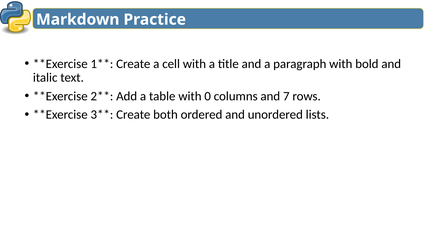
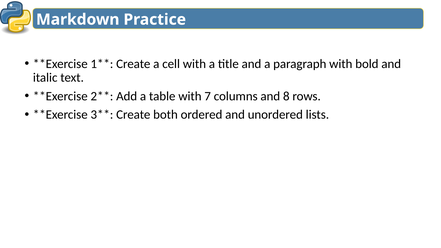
0: 0 -> 7
7: 7 -> 8
